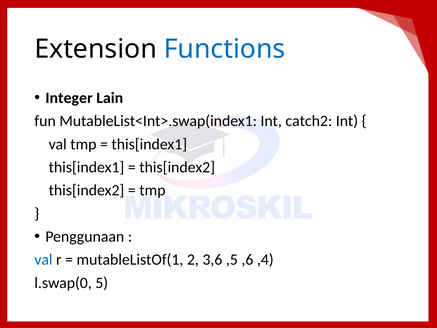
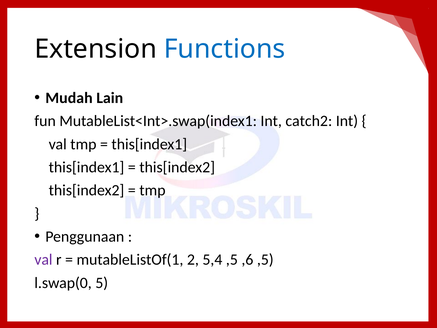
Integer: Integer -> Mudah
val at (43, 260) colour: blue -> purple
3,6: 3,6 -> 5,4
,6 ,4: ,4 -> ,5
